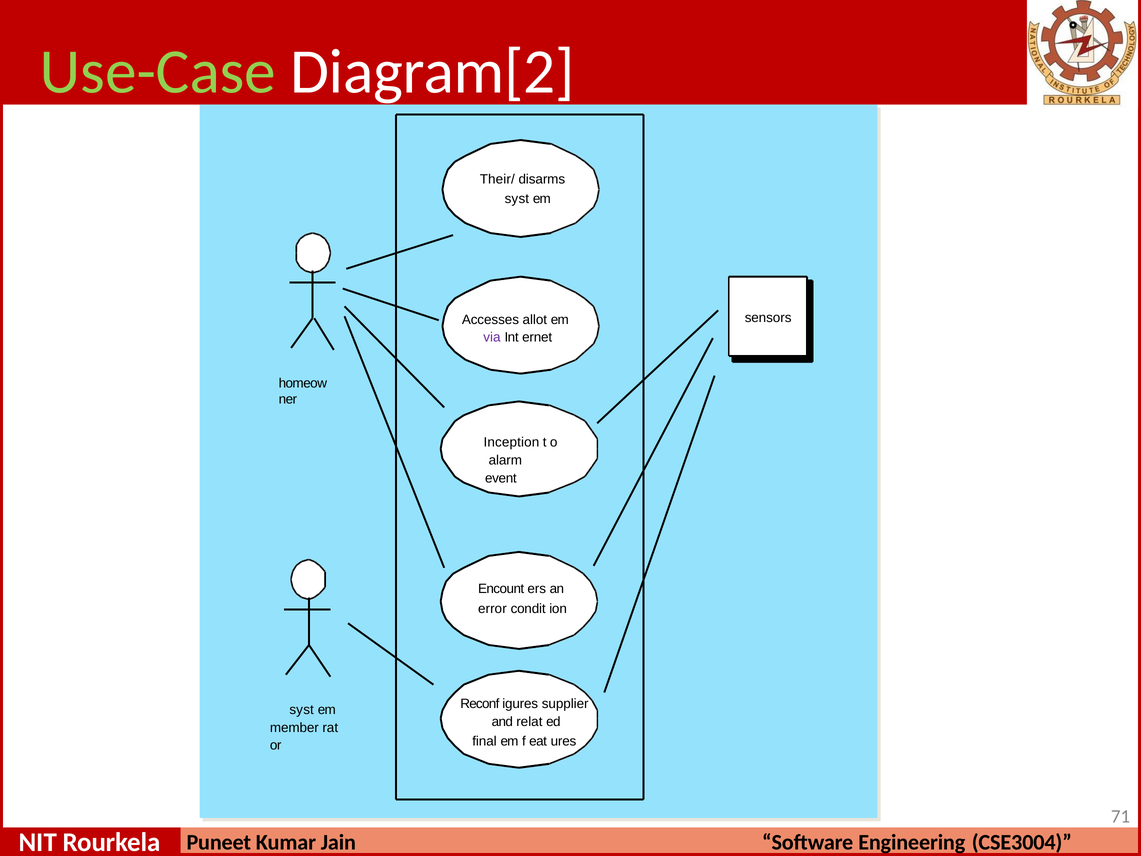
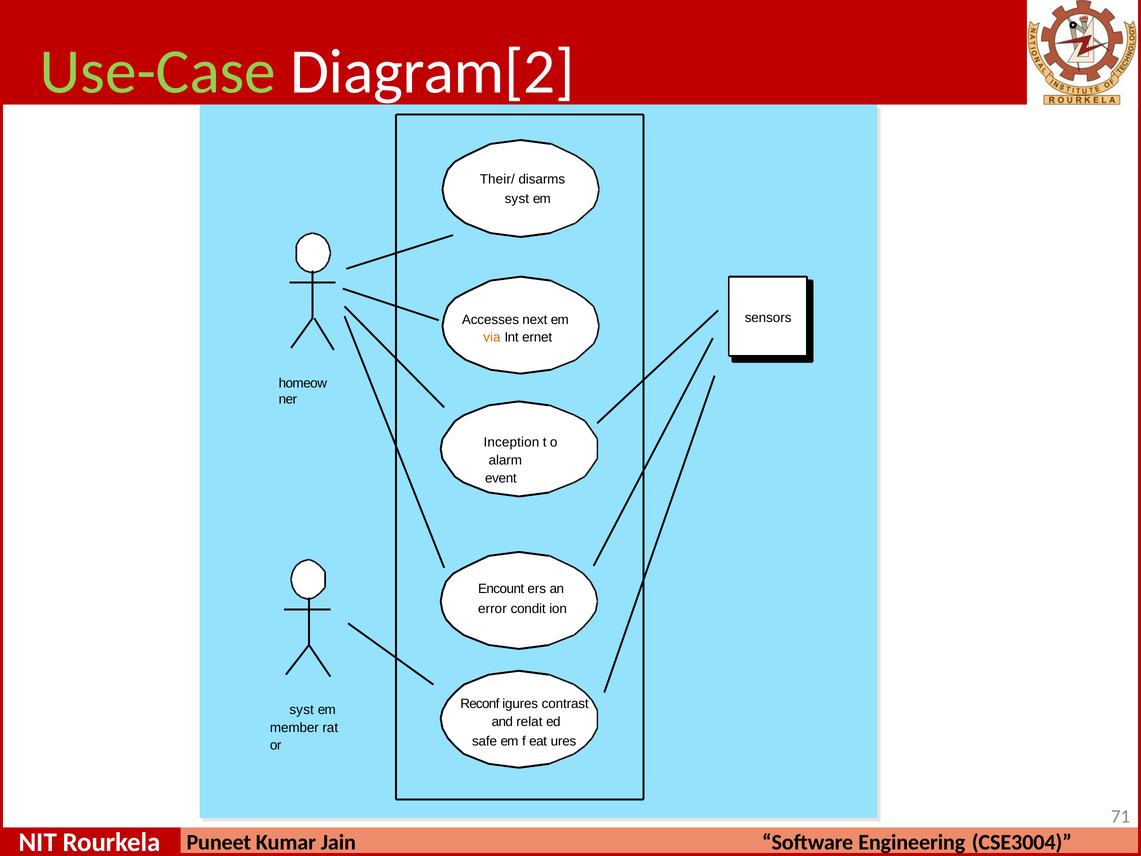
allot: allot -> next
via colour: purple -> orange
supplier: supplier -> contrast
final: final -> safe
